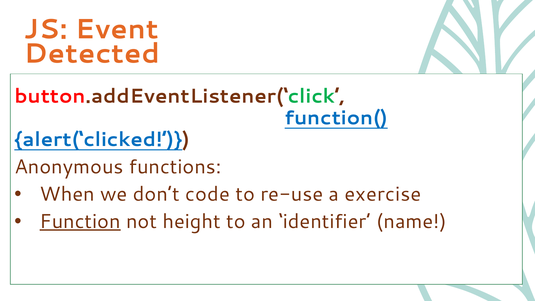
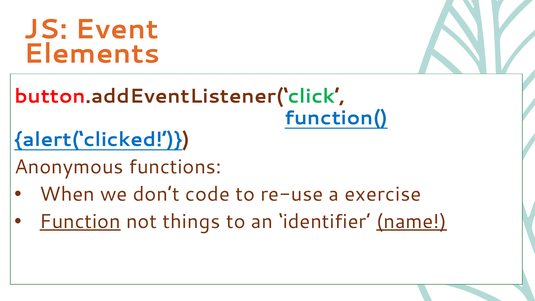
Detected: Detected -> Elements
height: height -> things
name underline: none -> present
